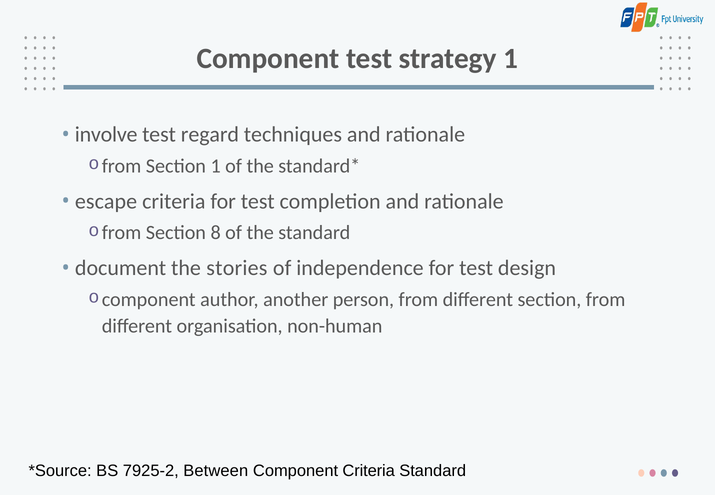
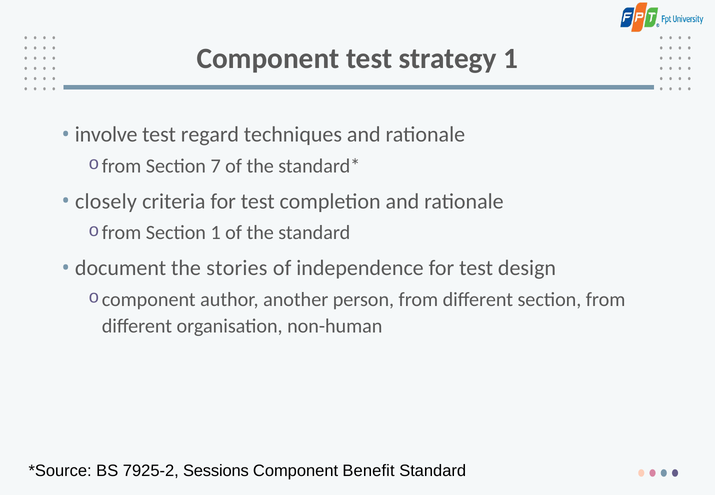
Section 1: 1 -> 7
escape: escape -> closely
Section 8: 8 -> 1
Between: Between -> Sessions
Component Criteria: Criteria -> Benefit
